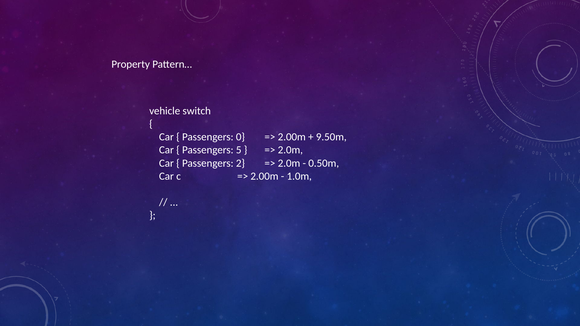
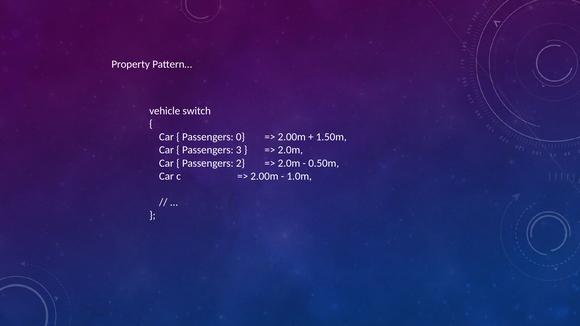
9.50m: 9.50m -> 1.50m
5: 5 -> 3
